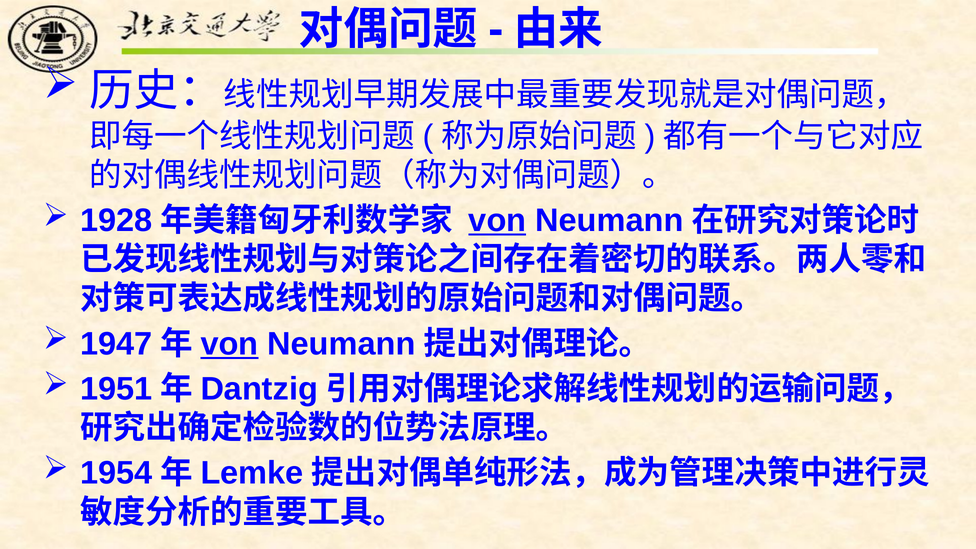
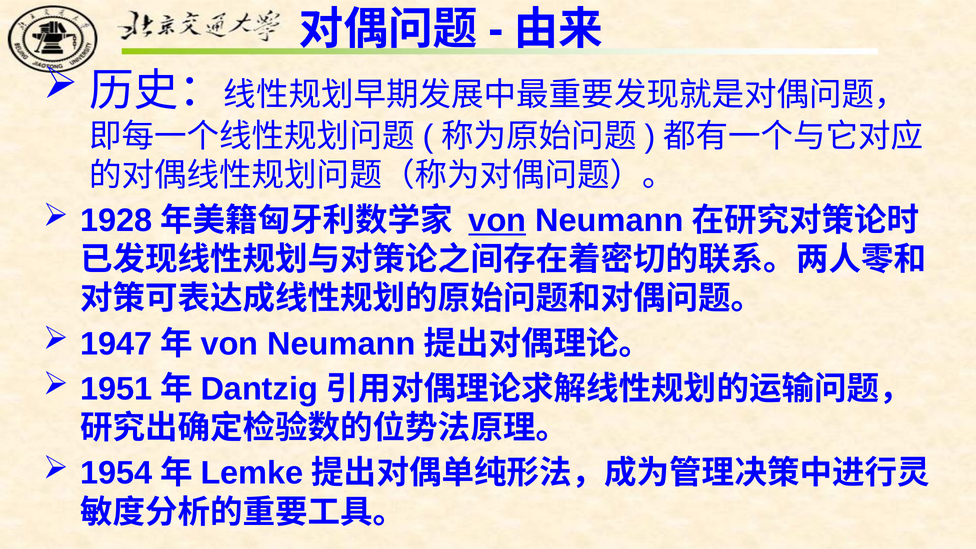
von at (229, 344) underline: present -> none
